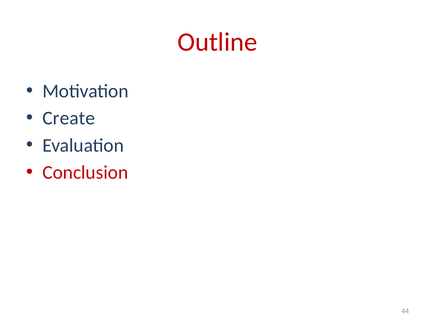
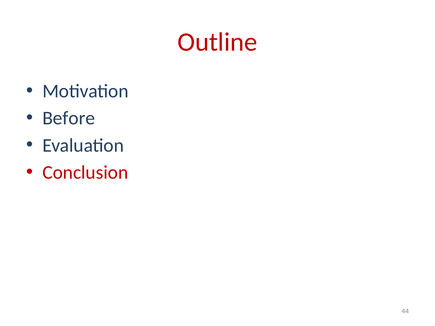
Create: Create -> Before
